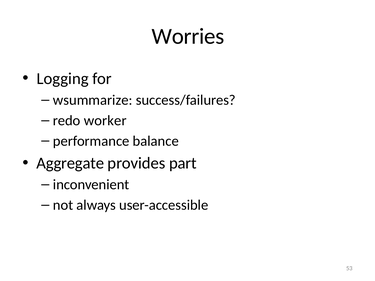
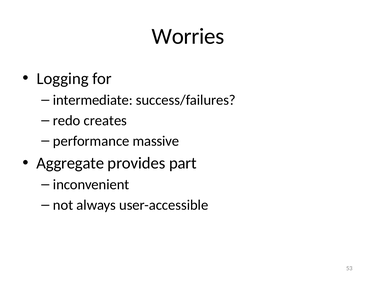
wsummarize: wsummarize -> intermediate
worker: worker -> creates
balance: balance -> massive
